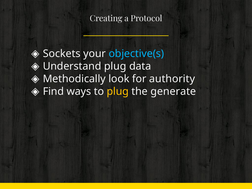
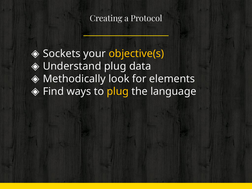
objective(s colour: light blue -> yellow
authority: authority -> elements
generate: generate -> language
